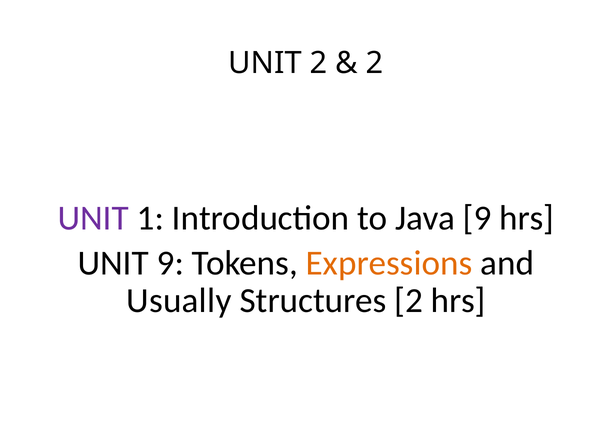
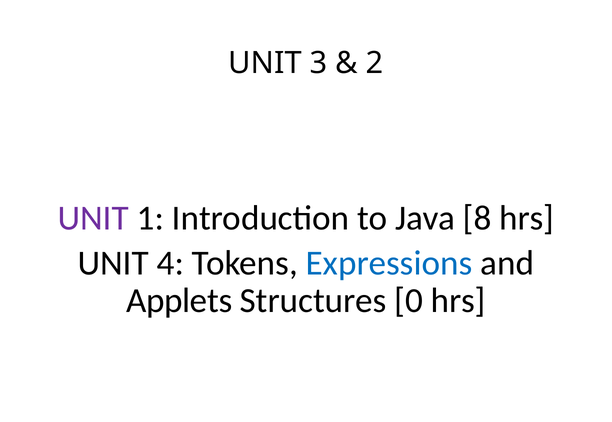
UNIT 2: 2 -> 3
Java 9: 9 -> 8
UNIT 9: 9 -> 4
Expressions colour: orange -> blue
Usually: Usually -> Applets
Structures 2: 2 -> 0
